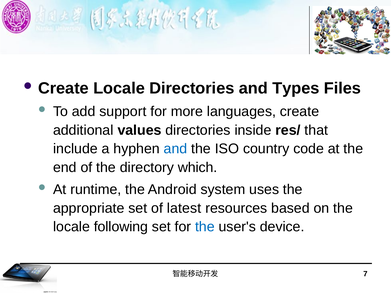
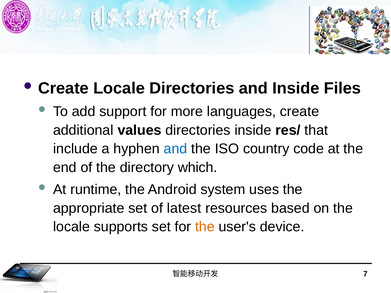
and Types: Types -> Inside
following: following -> supports
the at (205, 227) colour: blue -> orange
